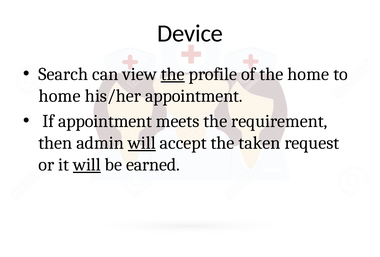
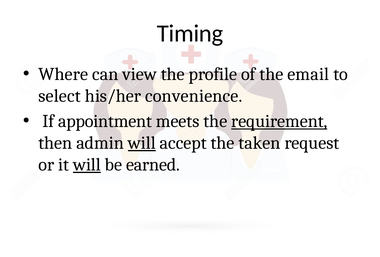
Device: Device -> Timing
Search: Search -> Where
the at (173, 74) underline: present -> none
the home: home -> email
home at (60, 96): home -> select
his/her appointment: appointment -> convenience
requirement underline: none -> present
